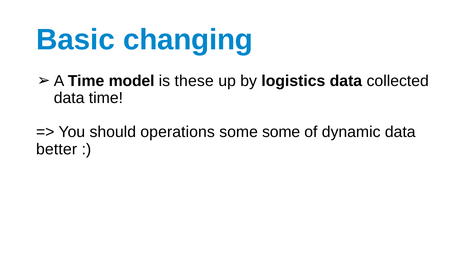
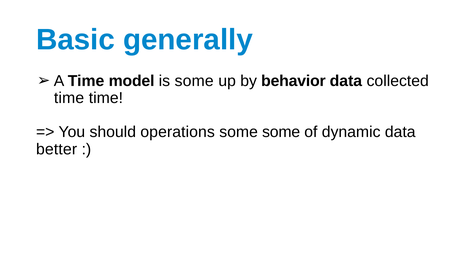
changing: changing -> generally
is these: these -> some
logistics: logistics -> behavior
data at (69, 98): data -> time
